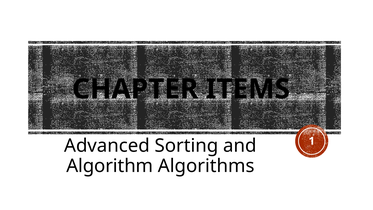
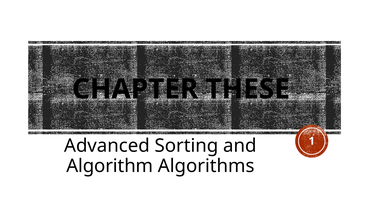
ITEMS: ITEMS -> THESE
